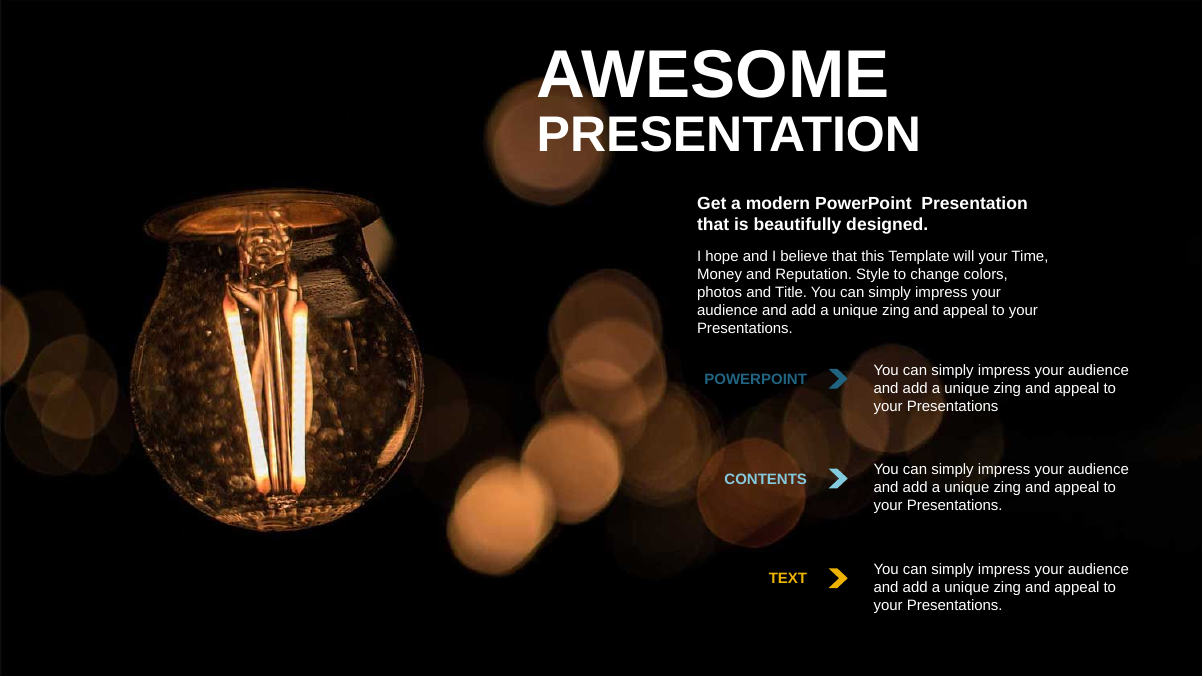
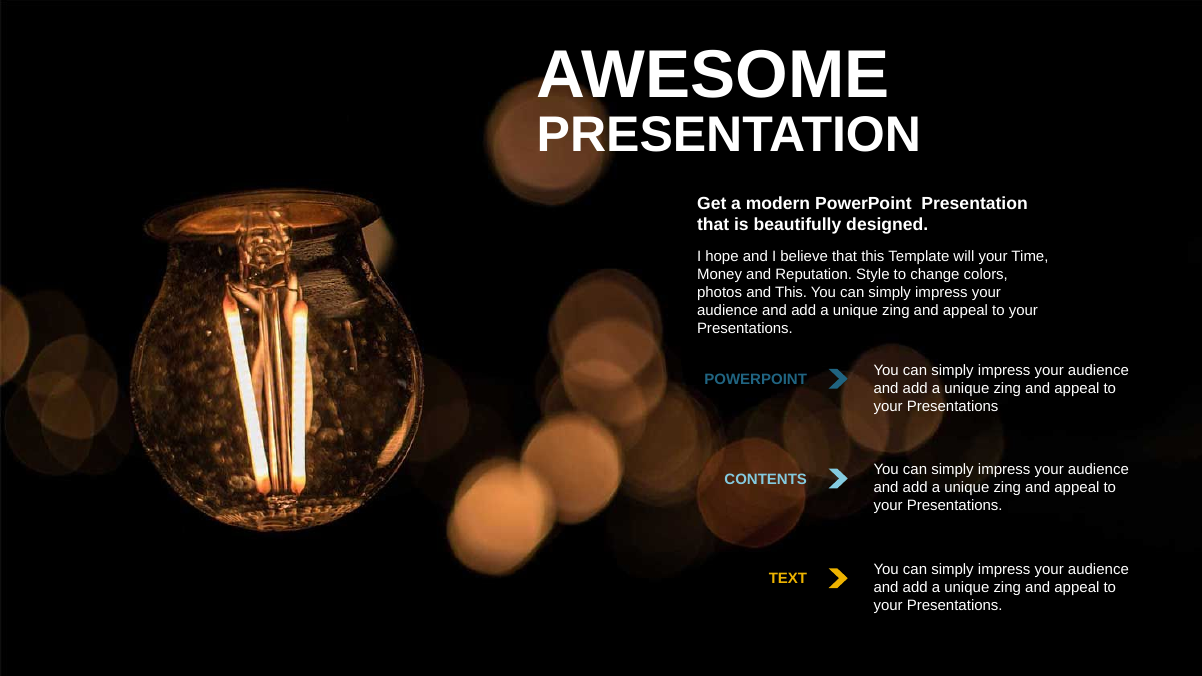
and Title: Title -> This
